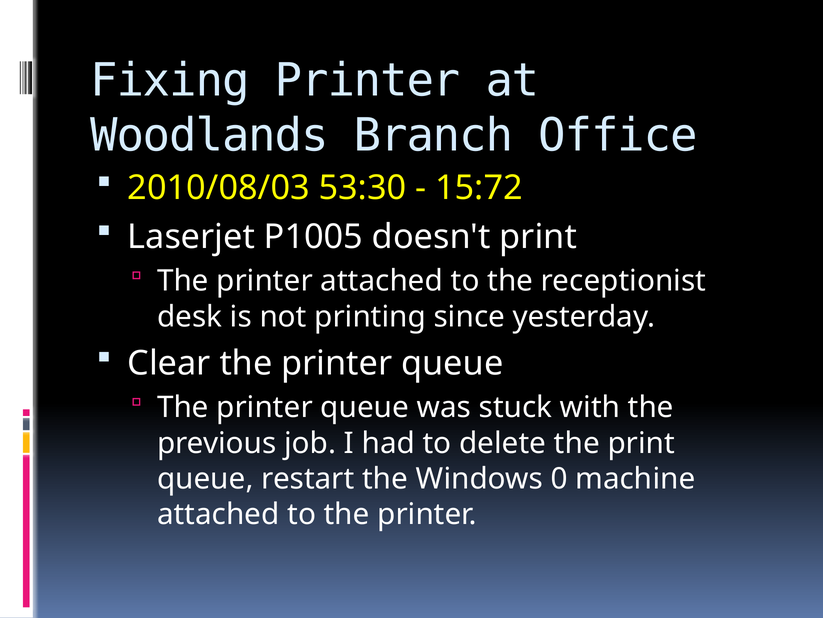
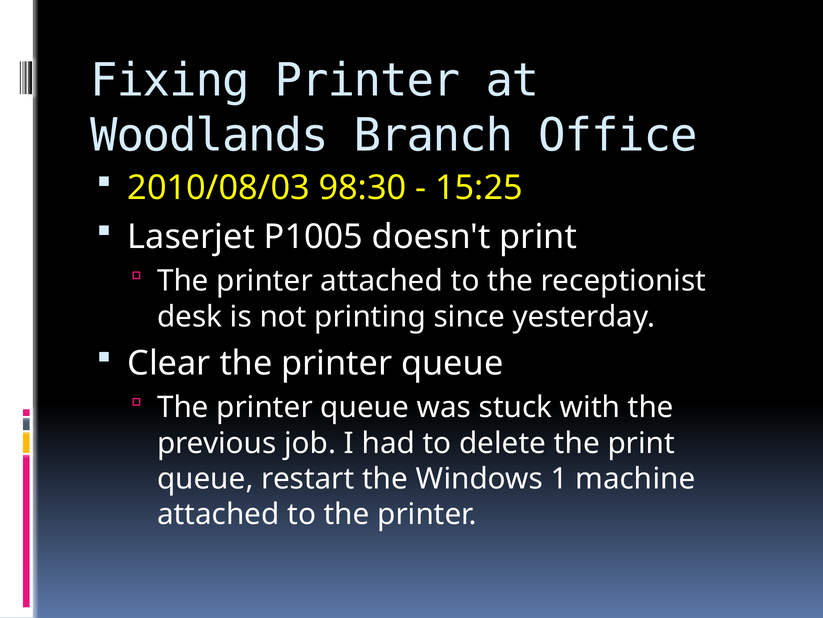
53:30: 53:30 -> 98:30
15:72: 15:72 -> 15:25
0: 0 -> 1
